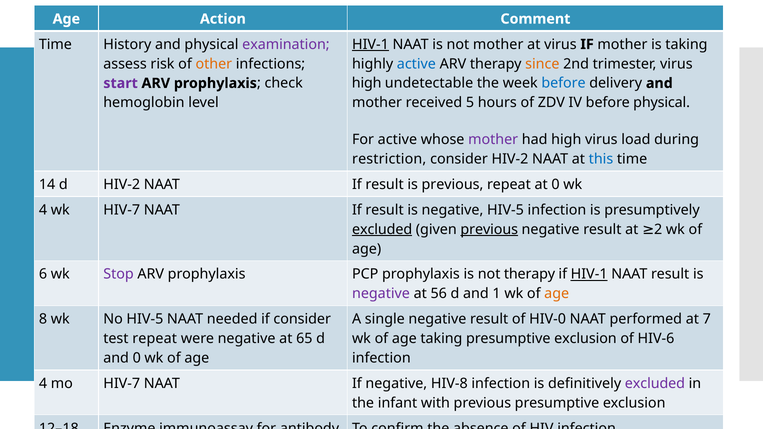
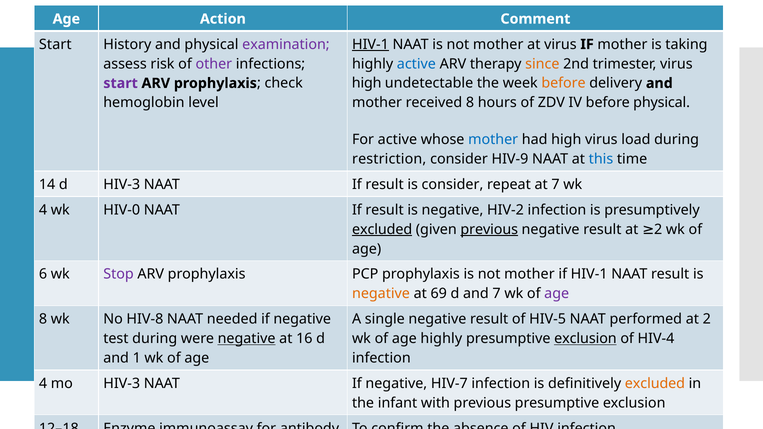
Time at (55, 44): Time -> Start
other colour: orange -> purple
before at (564, 83) colour: blue -> orange
received 5: 5 -> 8
mother at (493, 140) colour: purple -> blue
consider HIV-2: HIV-2 -> HIV-9
d HIV-2: HIV-2 -> HIV-3
is previous: previous -> consider
at 0: 0 -> 7
wk HIV-7: HIV-7 -> HIV-0
negative HIV-5: HIV-5 -> HIV-2
prophylaxis is not therapy: therapy -> mother
HIV-1 at (589, 274) underline: present -> none
negative at (381, 294) colour: purple -> orange
56: 56 -> 69
and 1: 1 -> 7
age at (557, 294) colour: orange -> purple
No HIV-5: HIV-5 -> HIV-8
needed if consider: consider -> negative
HIV-0: HIV-0 -> HIV-5
performed at 7: 7 -> 2
test repeat: repeat -> during
negative at (247, 339) underline: none -> present
65: 65 -> 16
age taking: taking -> highly
exclusion at (585, 339) underline: none -> present
HIV-6: HIV-6 -> HIV-4
and 0: 0 -> 1
mo HIV-7: HIV-7 -> HIV-3
HIV-8: HIV-8 -> HIV-7
excluded at (655, 384) colour: purple -> orange
